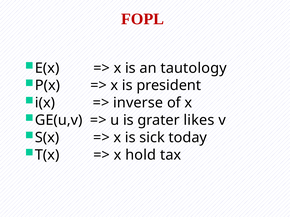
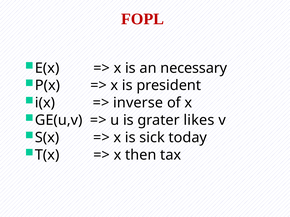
tautology: tautology -> necessary
hold: hold -> then
